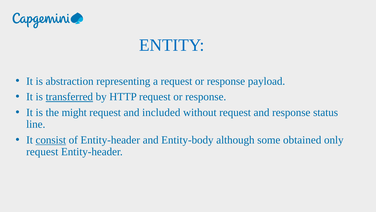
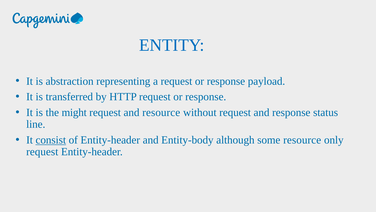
transferred underline: present -> none
and included: included -> resource
some obtained: obtained -> resource
